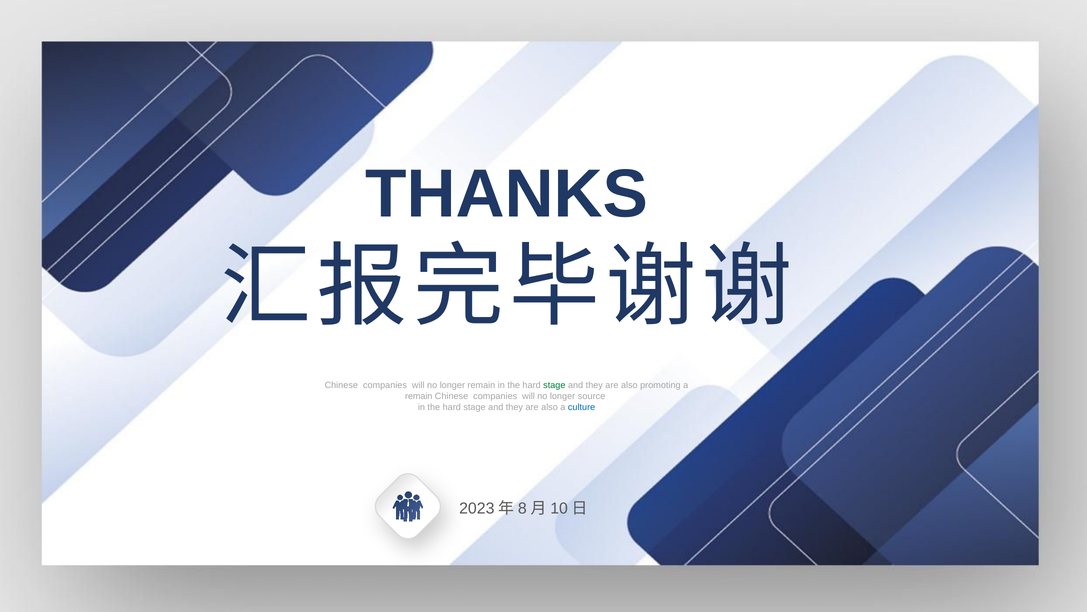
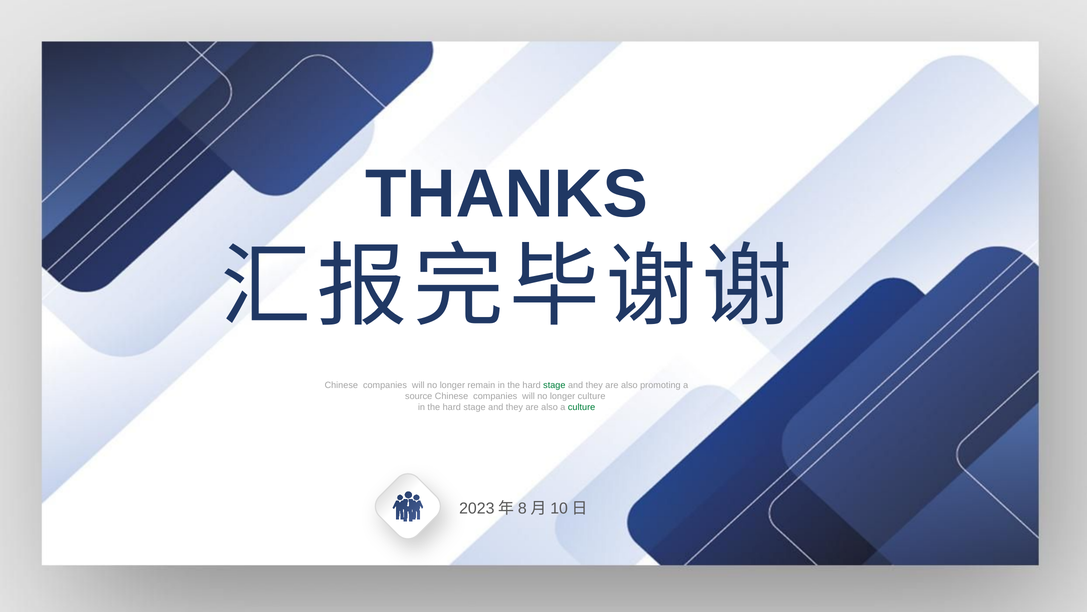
remain at (419, 396): remain -> source
longer source: source -> culture
culture at (582, 407) colour: blue -> green
